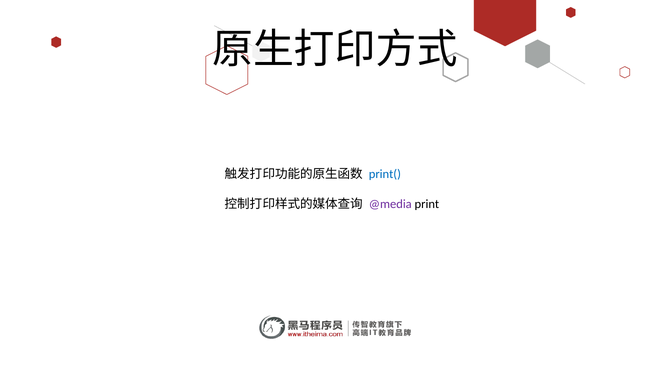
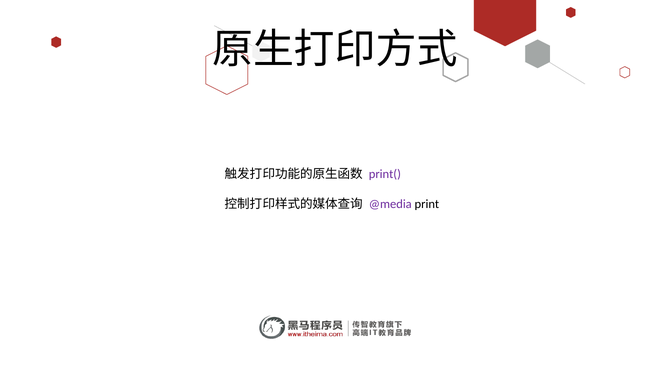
print( colour: blue -> purple
